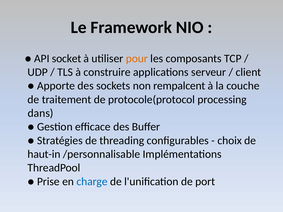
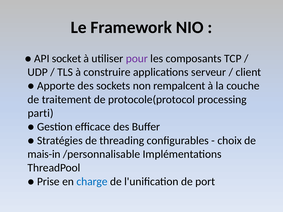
pour colour: orange -> purple
dans: dans -> parti
haut-in: haut-in -> mais-in
